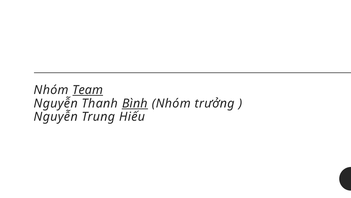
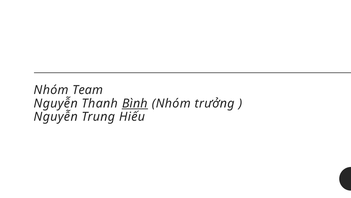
Team underline: present -> none
